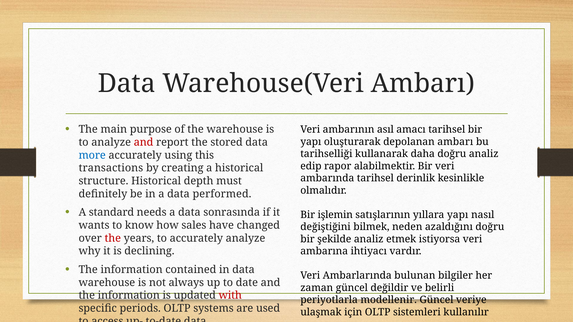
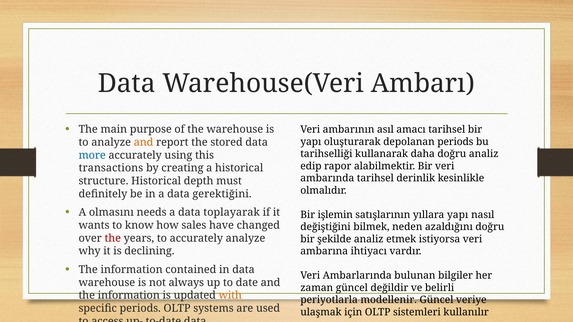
depolanan ambarı: ambarı -> periods
and at (144, 142) colour: red -> orange
performed: performed -> gerektiğini
standard: standard -> olmasını
sonrasında: sonrasında -> toplayarak
with colour: red -> orange
